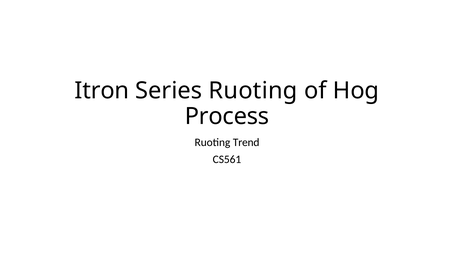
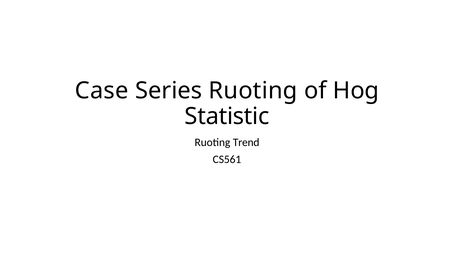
Itron: Itron -> Case
Process: Process -> Statistic
